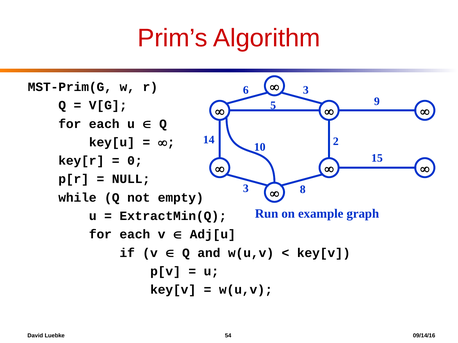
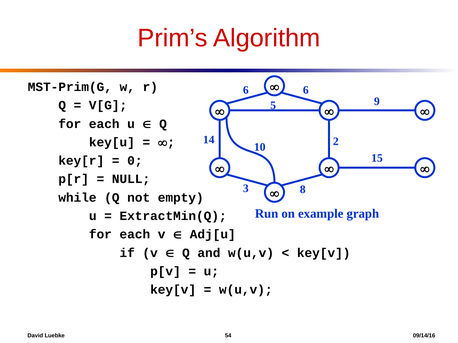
6 3: 3 -> 6
